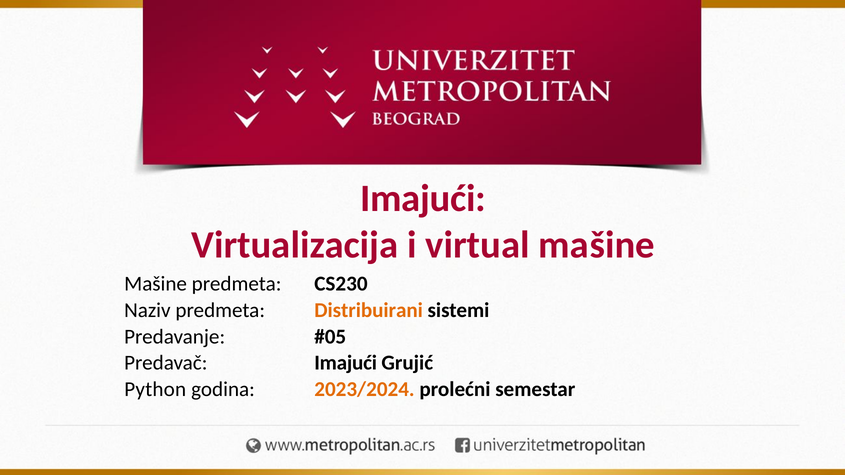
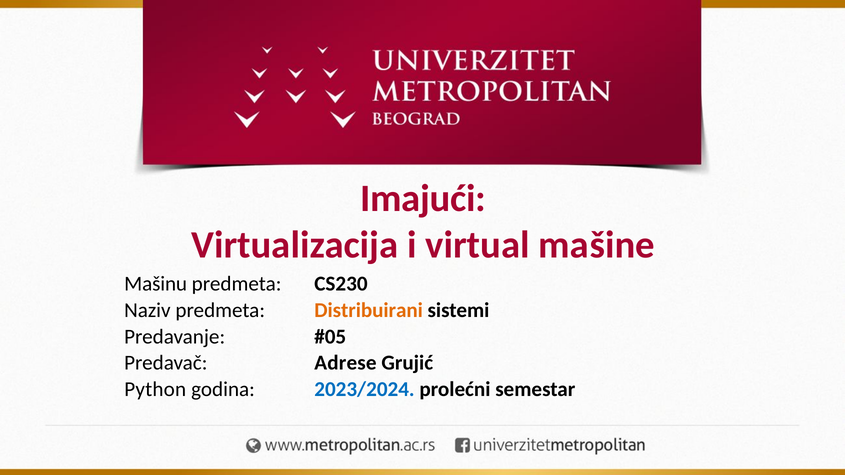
Mašine at (156, 284): Mašine -> Mašinu
Predavač Imajući: Imajući -> Adrese
2023/2024 colour: orange -> blue
